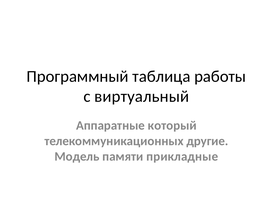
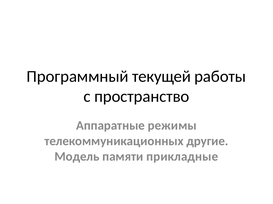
таблица: таблица -> текущей
виртуальный: виртуальный -> пространство
который: который -> режимы
